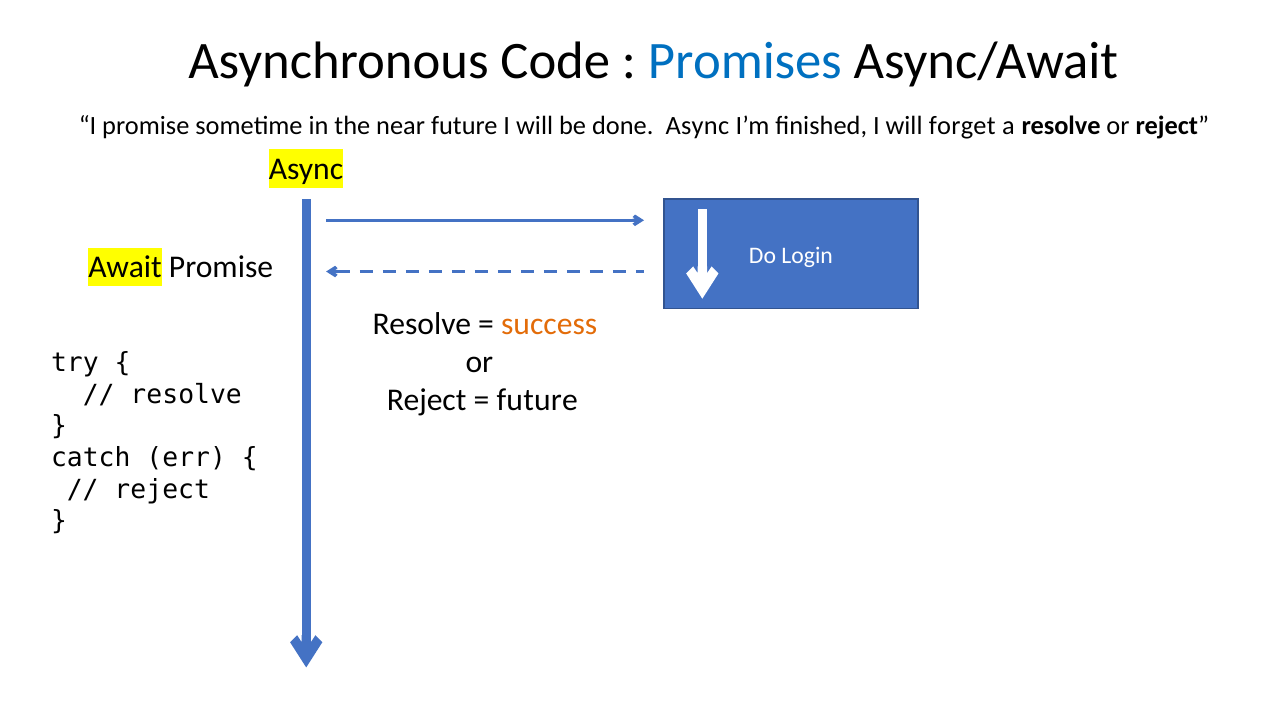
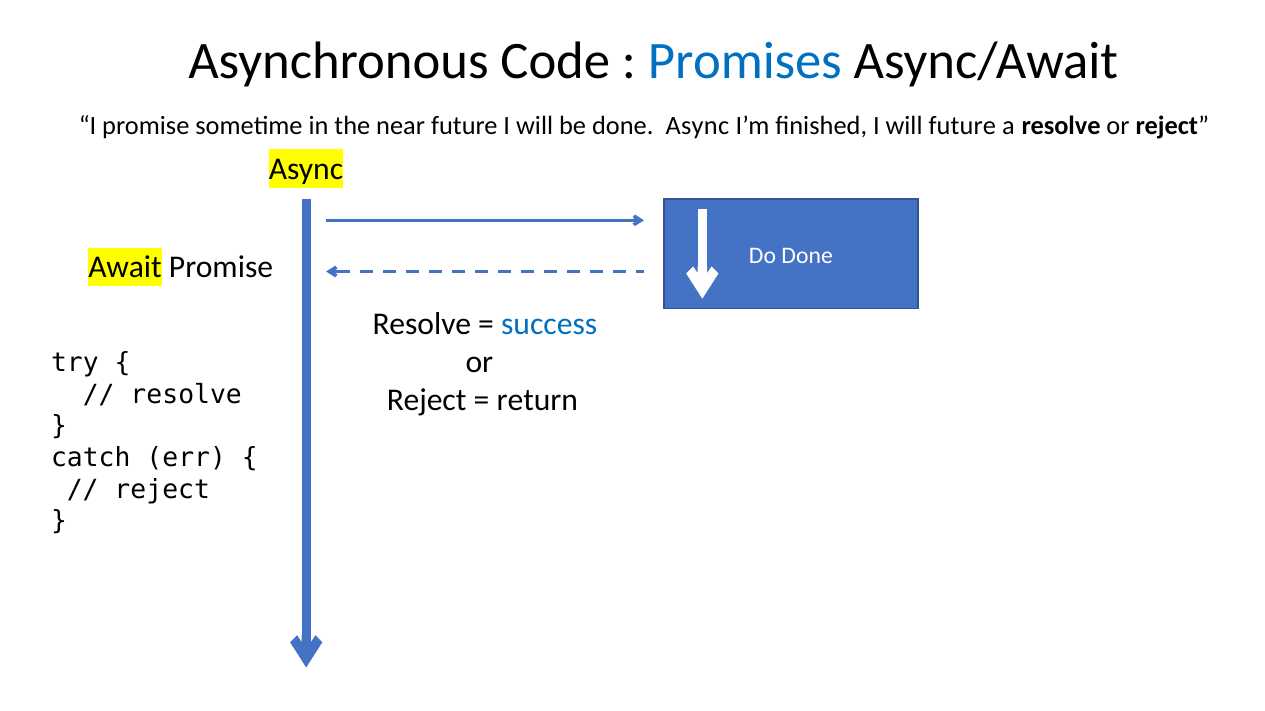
will forget: forget -> future
Do Login: Login -> Done
success colour: orange -> blue
future at (537, 401): future -> return
